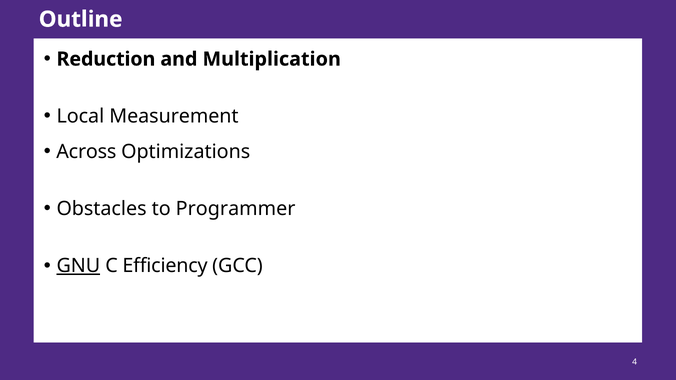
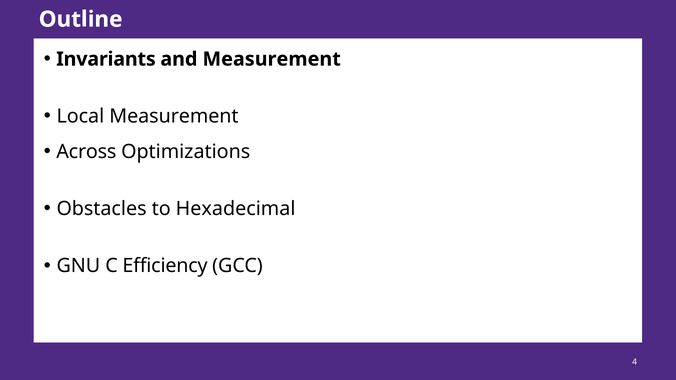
Reduction: Reduction -> Invariants
and Multiplication: Multiplication -> Measurement
Programmer: Programmer -> Hexadecimal
GNU underline: present -> none
